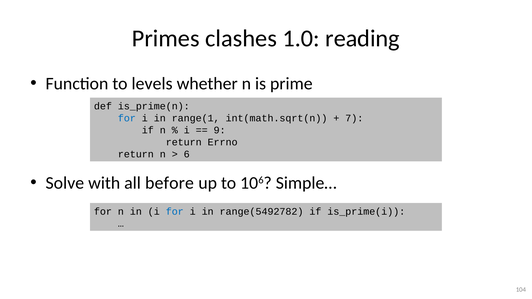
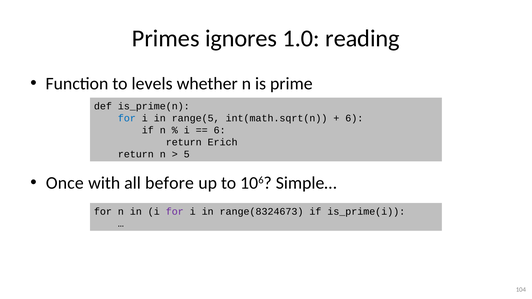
clashes: clashes -> ignores
range(1: range(1 -> range(5
7 at (354, 118): 7 -> 6
9 at (220, 130): 9 -> 6
Errno: Errno -> Erich
6: 6 -> 5
Solve: Solve -> Once
for at (175, 212) colour: blue -> purple
range(5492782: range(5492782 -> range(8324673
